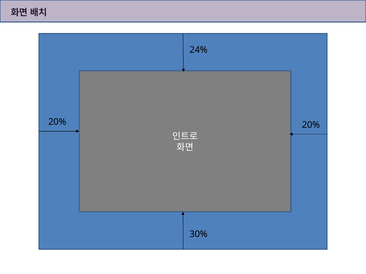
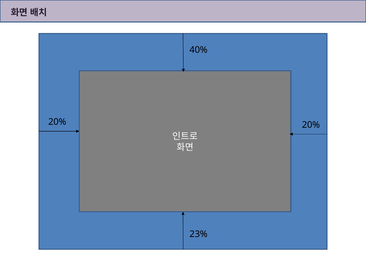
24%: 24% -> 40%
30%: 30% -> 23%
